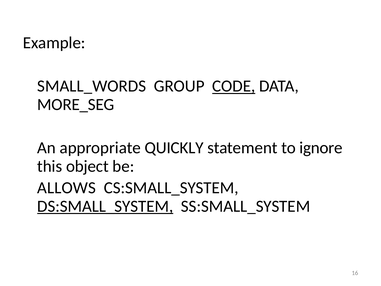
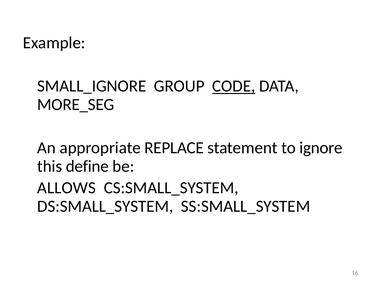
SMALL_WORDS: SMALL_WORDS -> SMALL_IGNORE
QUICKLY: QUICKLY -> REPLACE
object: object -> define
DS:SMALL_SYSTEM underline: present -> none
